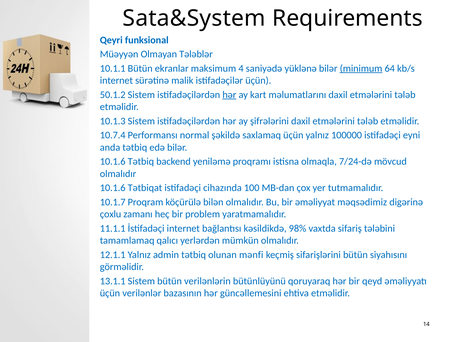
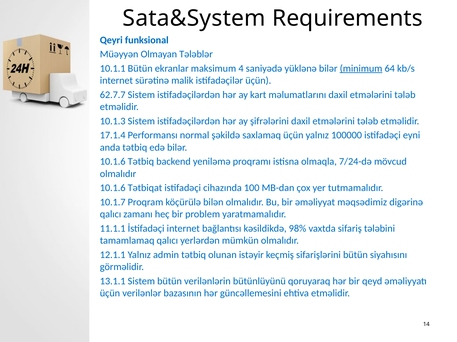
50.1.2: 50.1.2 -> 62.7.7
hər at (229, 95) underline: present -> none
10.7.4: 10.7.4 -> 17.1.4
çoxlu at (111, 215): çoxlu -> qalıcı
mənfi: mənfi -> istəyir
